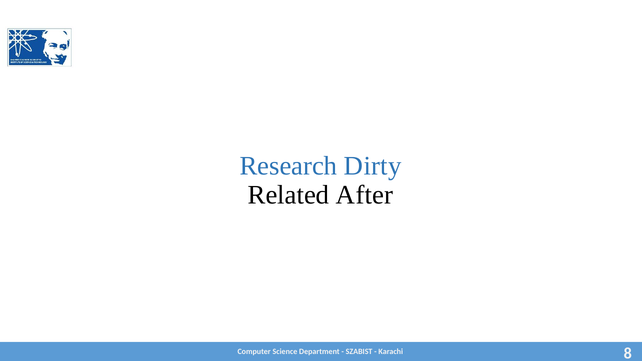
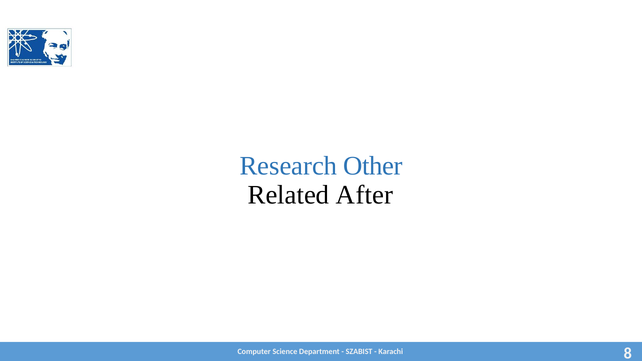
Dirty: Dirty -> Other
